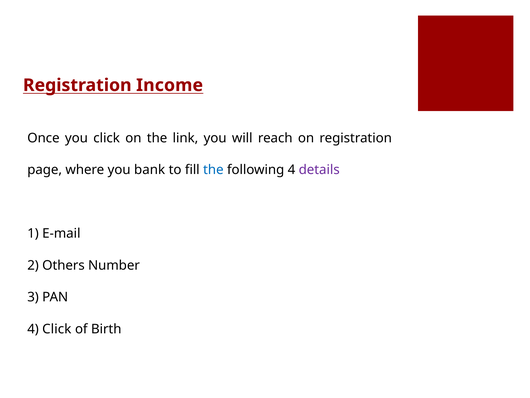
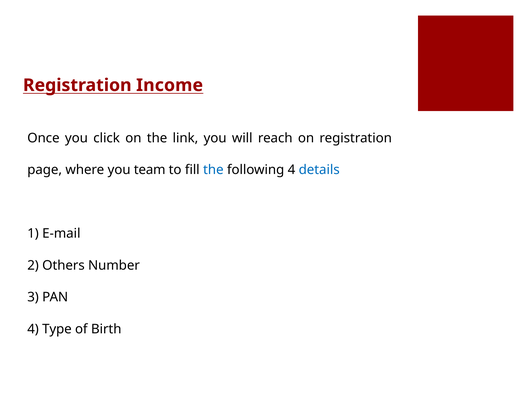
bank: bank -> team
details colour: purple -> blue
4 Click: Click -> Type
